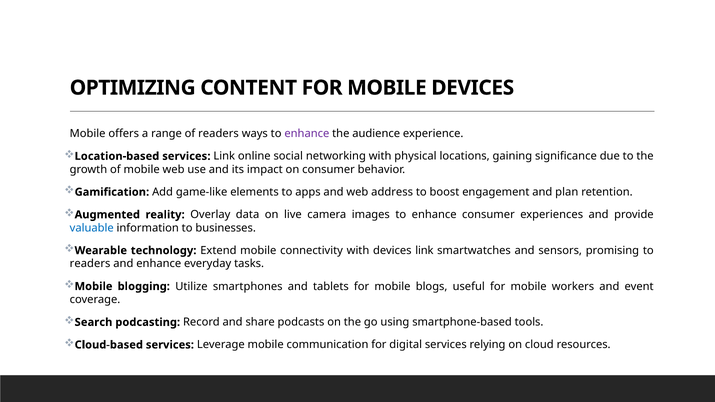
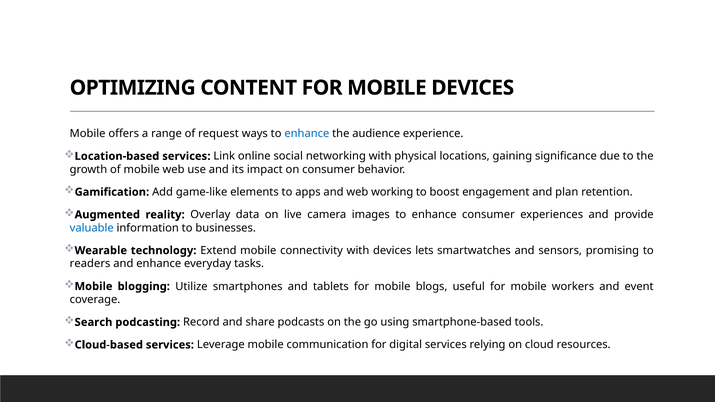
of readers: readers -> request
enhance at (307, 134) colour: purple -> blue
address: address -> working
devices link: link -> lets
